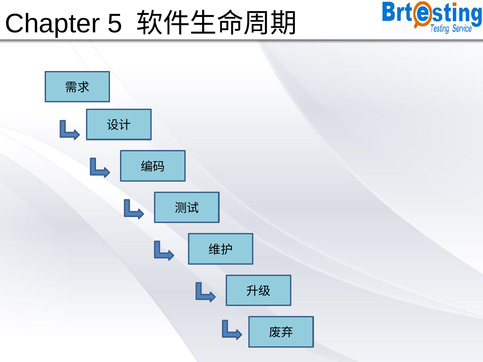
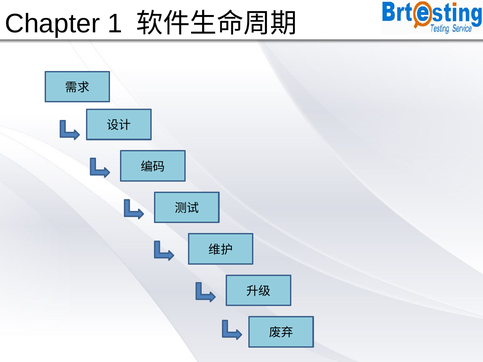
5: 5 -> 1
